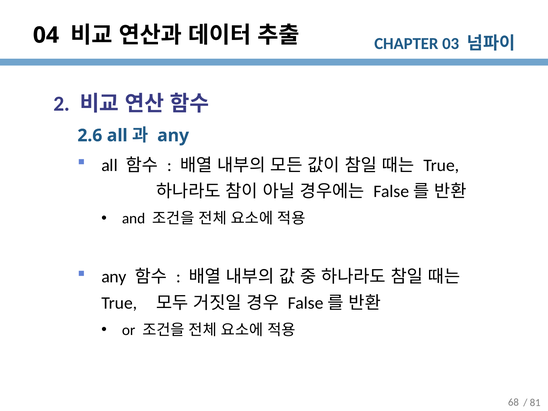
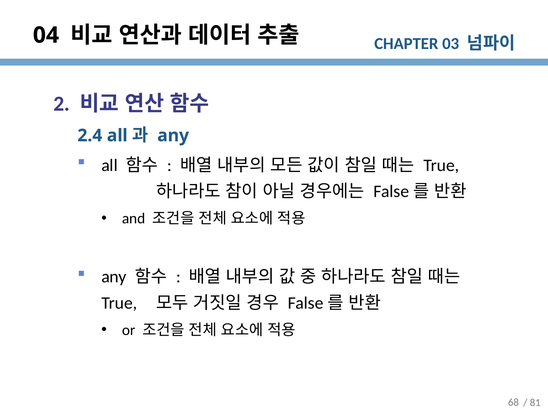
2.6: 2.6 -> 2.4
